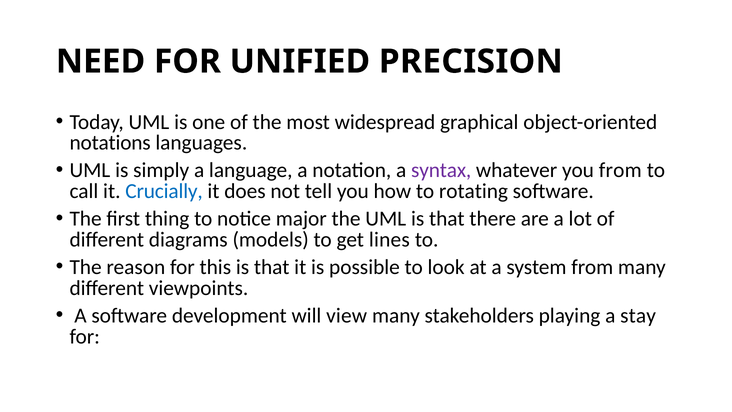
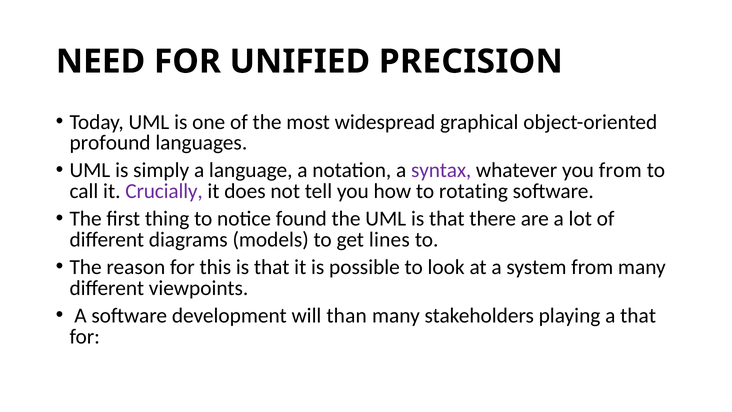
notations: notations -> profound
Crucially colour: blue -> purple
major: major -> found
view: view -> than
a stay: stay -> that
